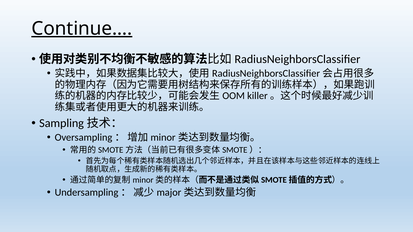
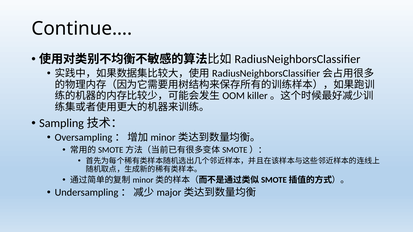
Continue… underline: present -> none
